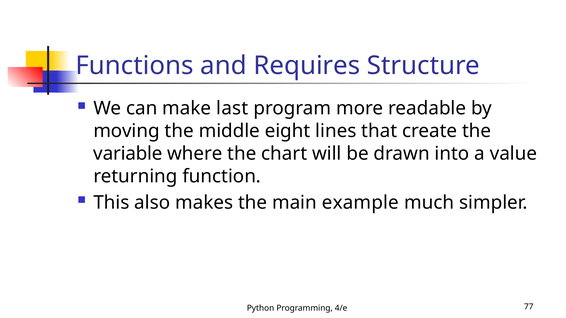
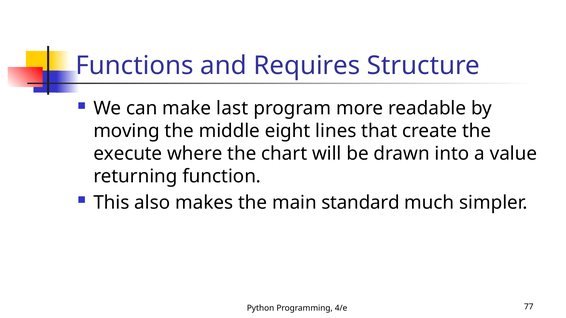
variable: variable -> execute
example: example -> standard
